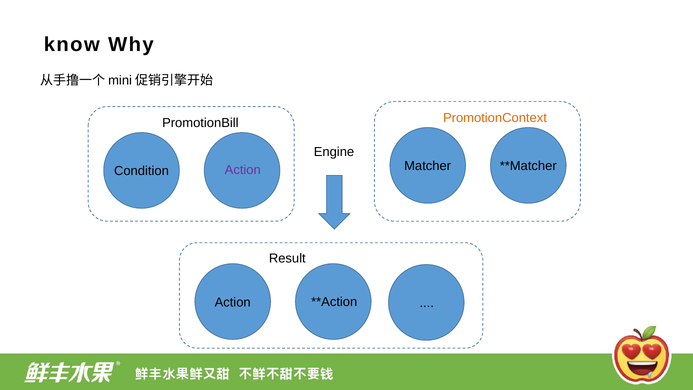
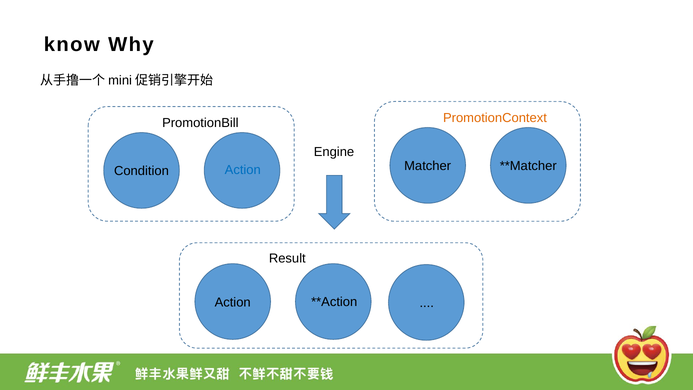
Action at (243, 170) colour: purple -> blue
